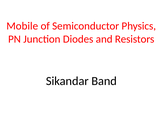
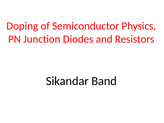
Mobile: Mobile -> Doping
